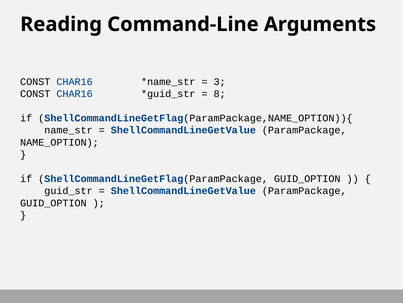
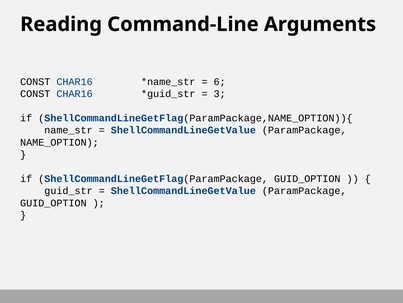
3: 3 -> 6
8: 8 -> 3
